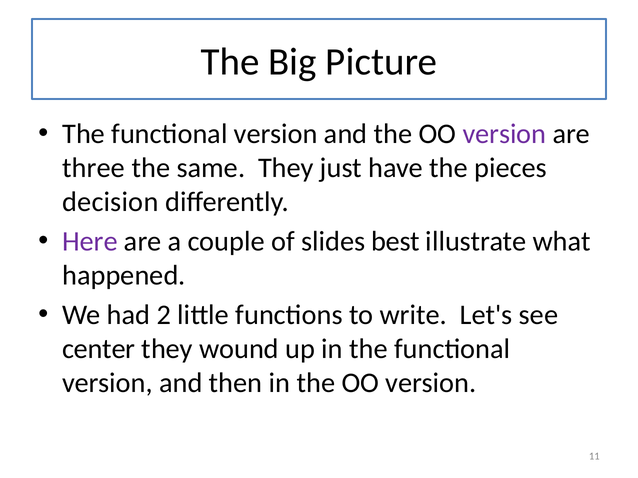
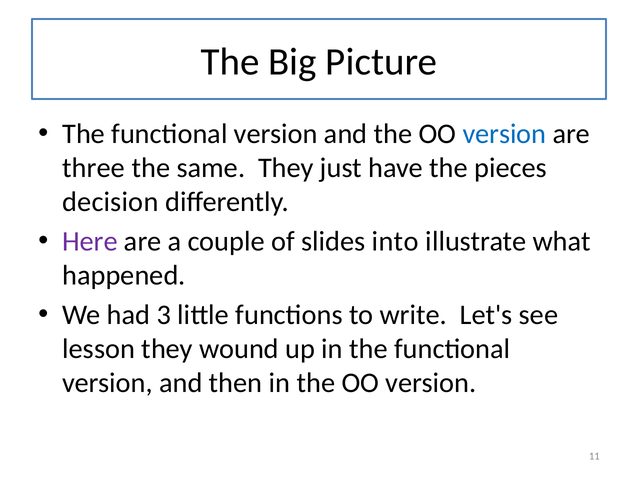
version at (504, 134) colour: purple -> blue
best: best -> into
2: 2 -> 3
center: center -> lesson
